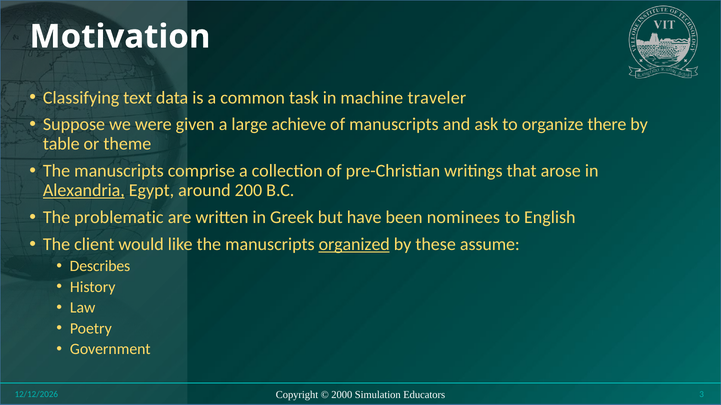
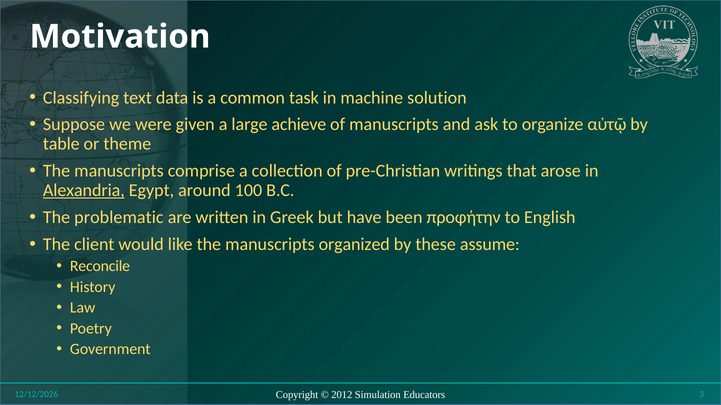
traveler: traveler -> solution
there: there -> αὐτῷ
200: 200 -> 100
nominees: nominees -> προφήτην
organized underline: present -> none
Describes: Describes -> Reconcile
2000: 2000 -> 2012
